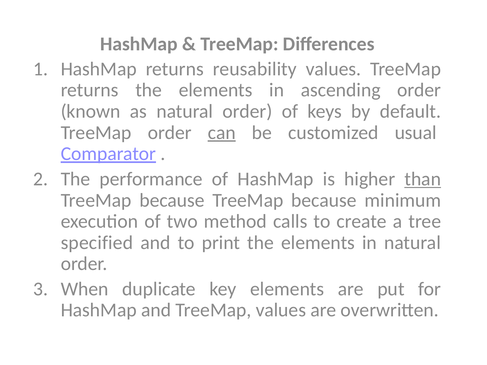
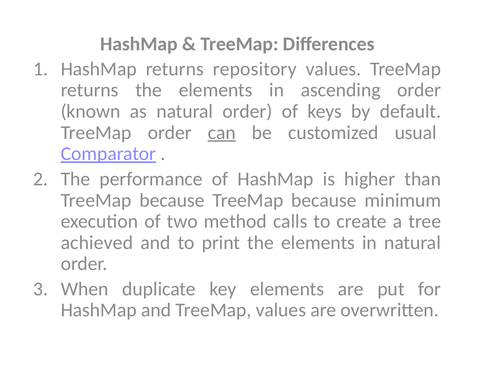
reusability: reusability -> repository
than underline: present -> none
specified: specified -> achieved
